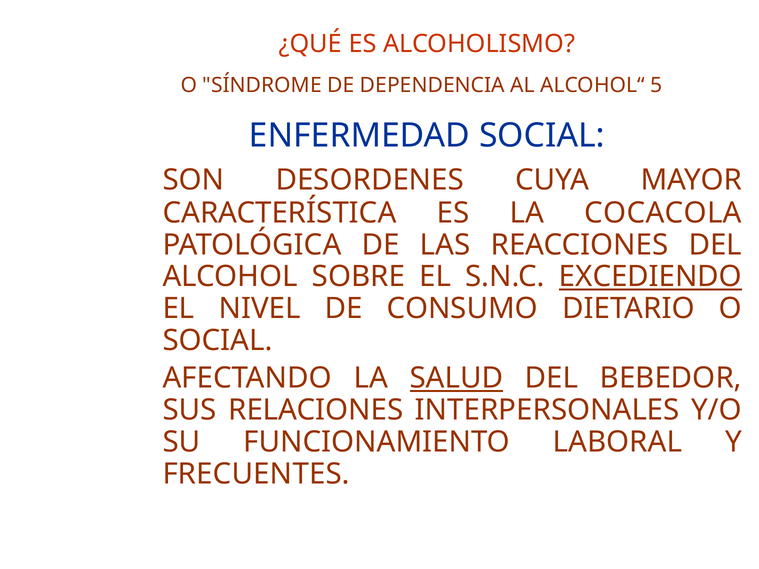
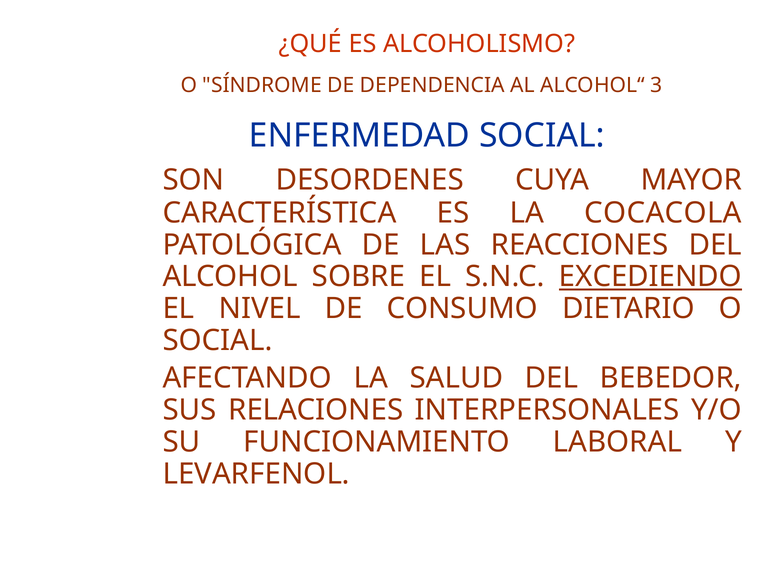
5: 5 -> 3
SALUD underline: present -> none
FRECUENTES: FRECUENTES -> LEVARFENOL
